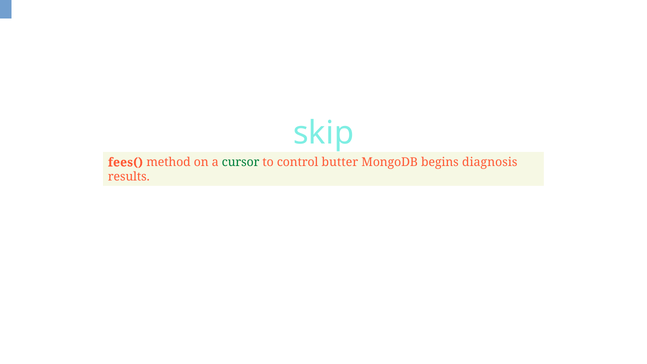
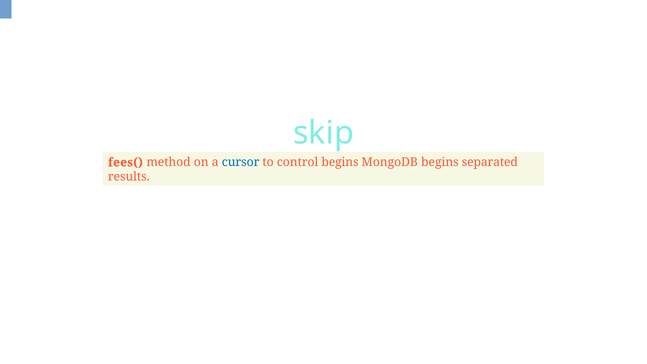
cursor colour: green -> blue
control butter: butter -> begins
diagnosis: diagnosis -> separated
